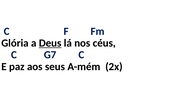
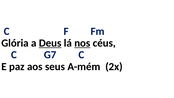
nos underline: none -> present
